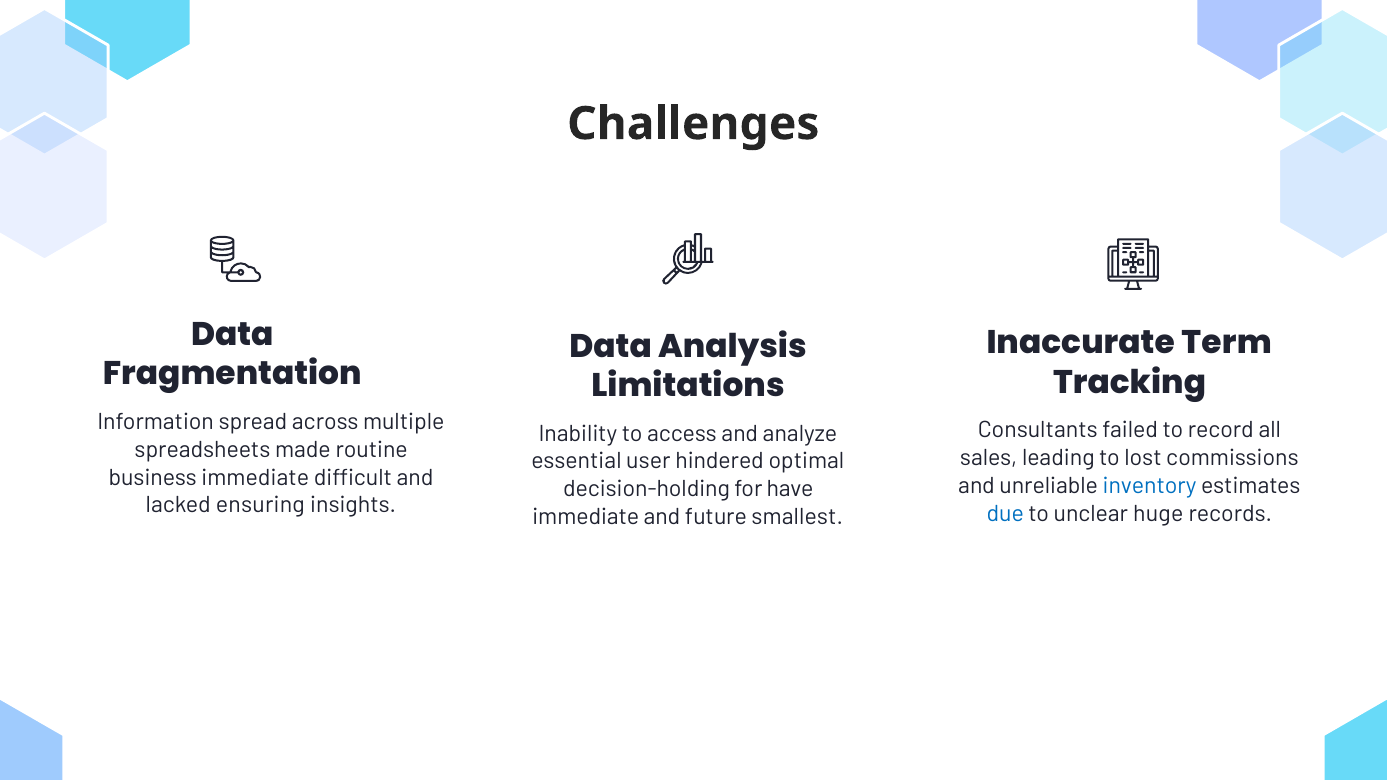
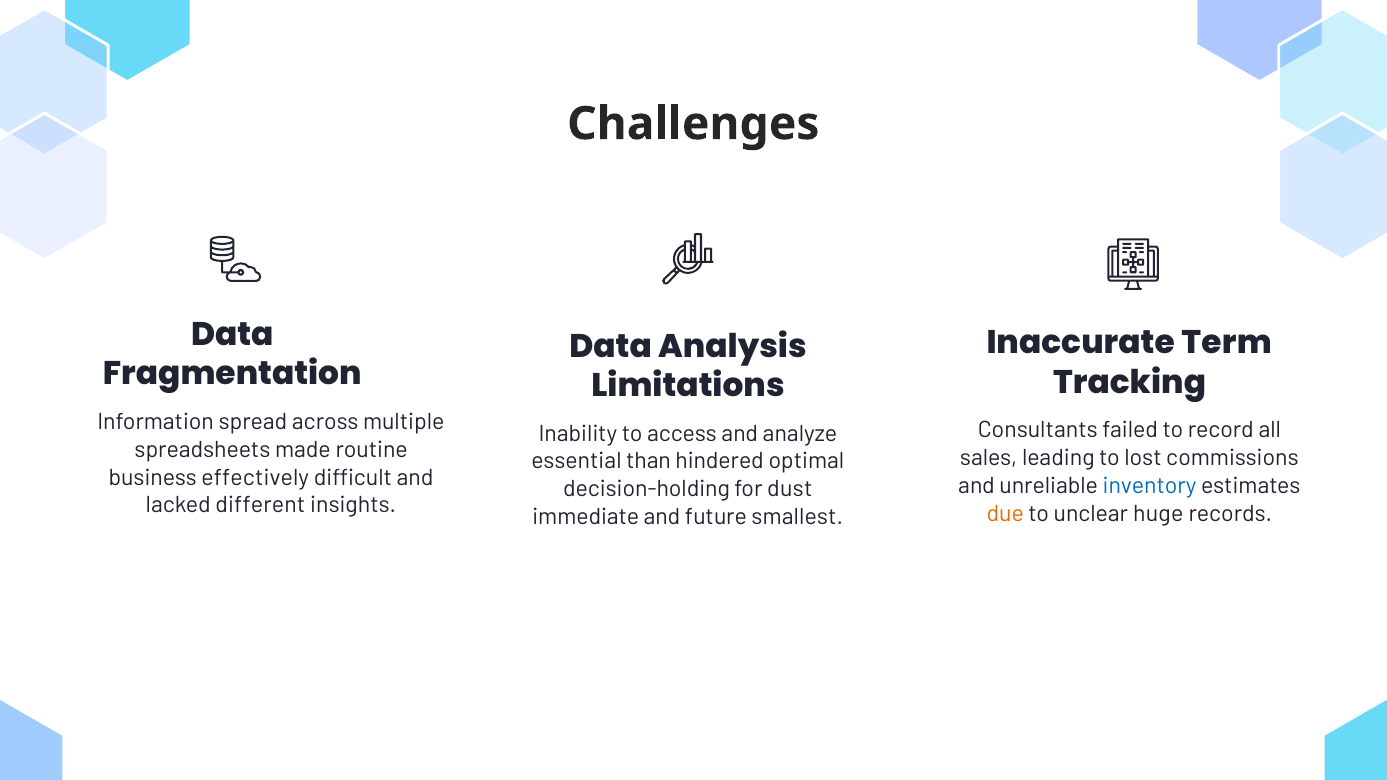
user: user -> than
business immediate: immediate -> effectively
have: have -> dust
ensuring: ensuring -> different
due colour: blue -> orange
